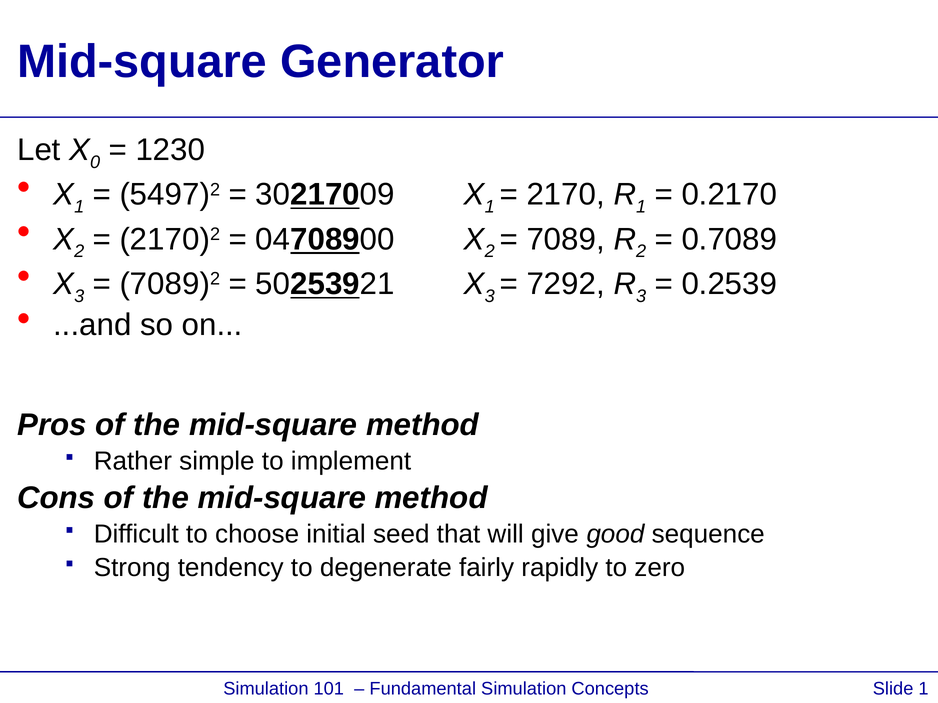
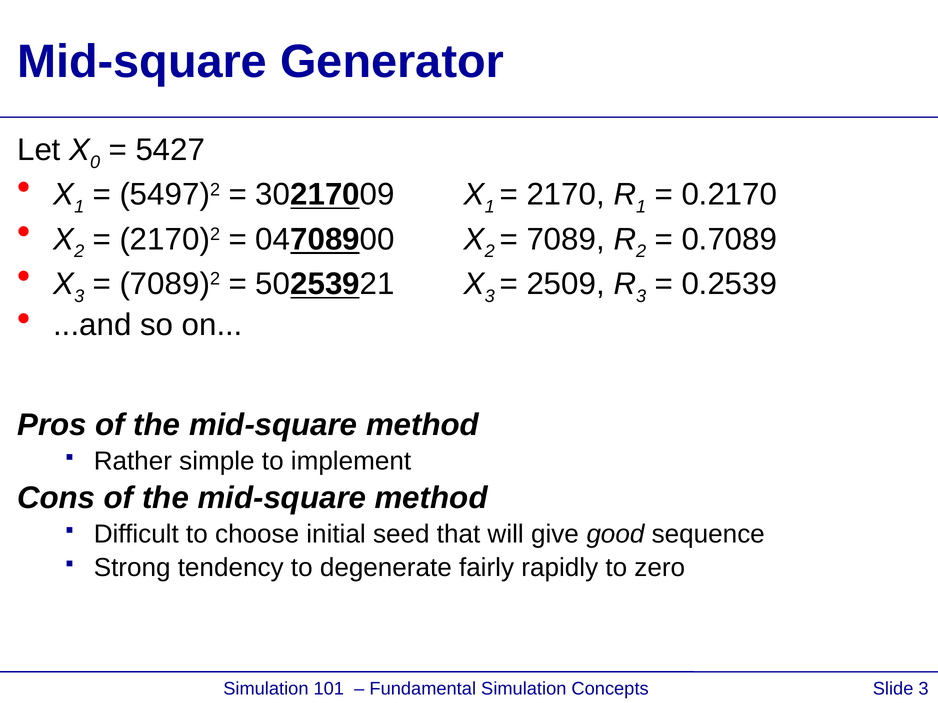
1230: 1230 -> 5427
7292: 7292 -> 2509
Slide 1: 1 -> 3
